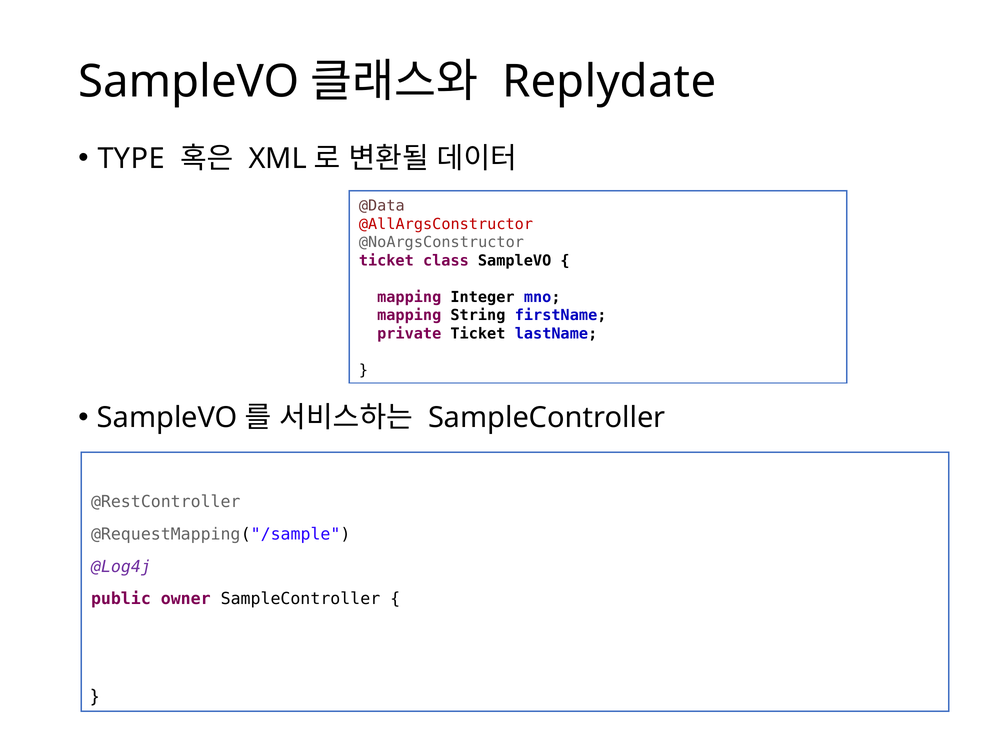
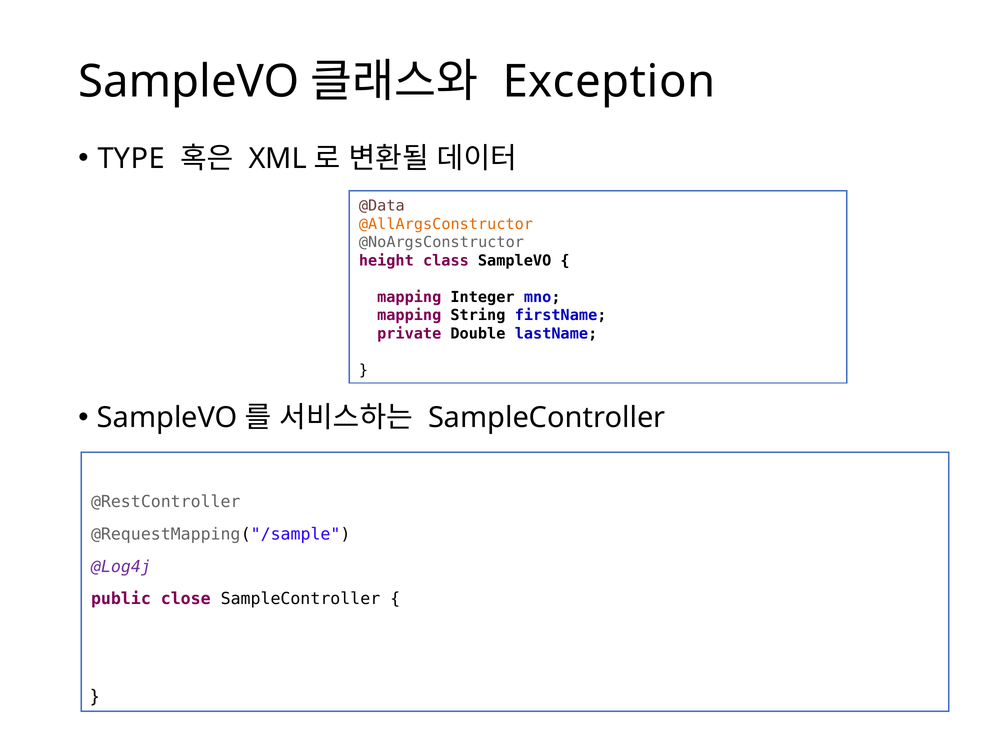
Replydate: Replydate -> Exception
@AllArgsConstructor colour: red -> orange
ticket at (386, 261): ticket -> height
private Ticket: Ticket -> Double
owner: owner -> close
